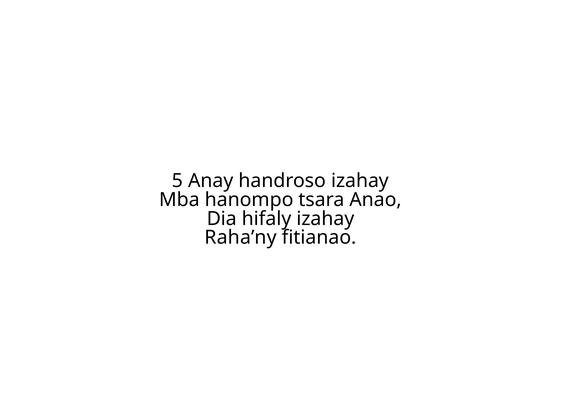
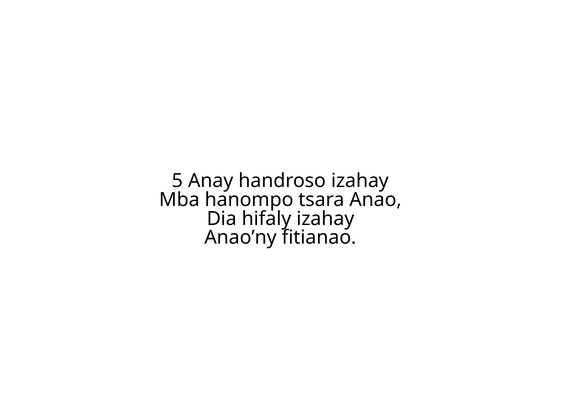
Raha’ny: Raha’ny -> Anao’ny
